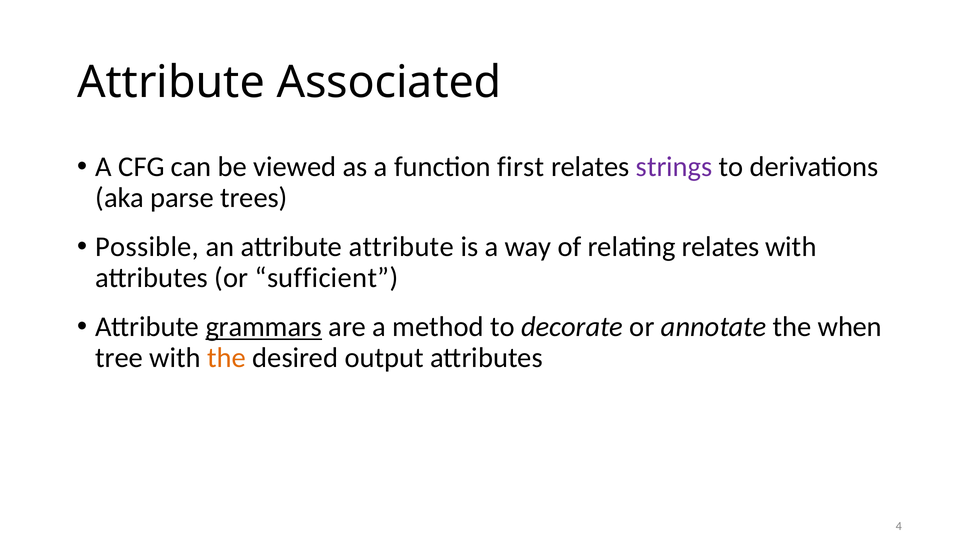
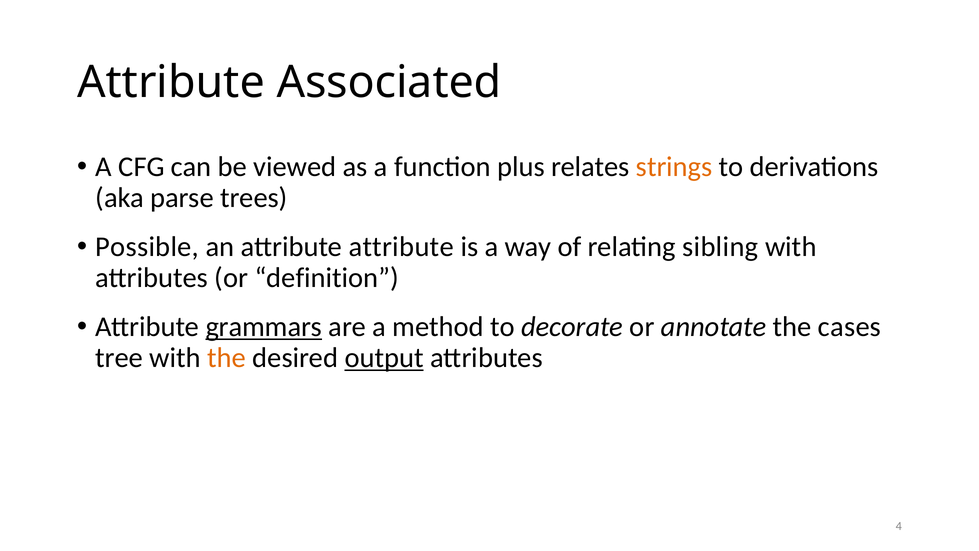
first: first -> plus
strings colour: purple -> orange
relating relates: relates -> sibling
sufficient: sufficient -> definition
when: when -> cases
output underline: none -> present
